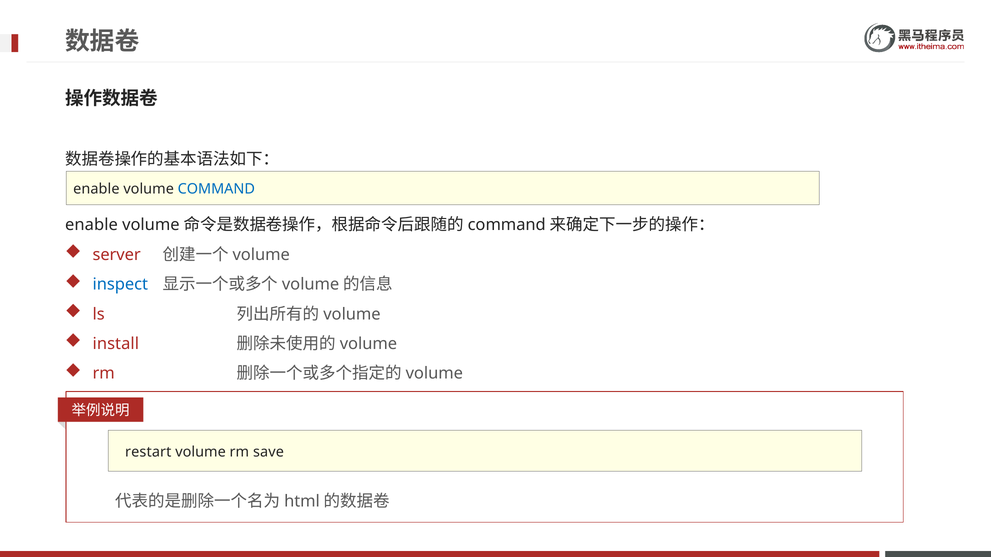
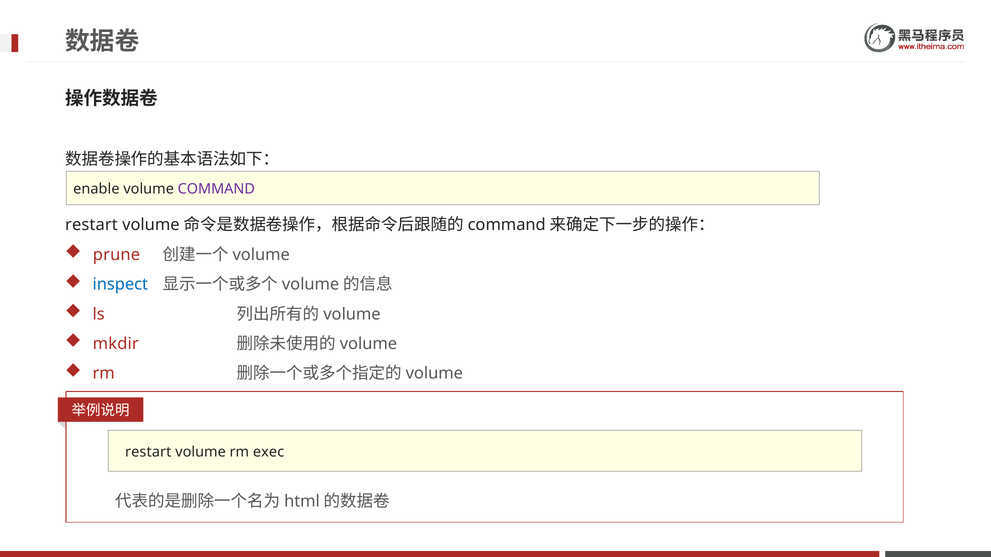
COMMAND colour: blue -> purple
enable at (91, 225): enable -> restart
server: server -> prune
install: install -> mkdir
save: save -> exec
